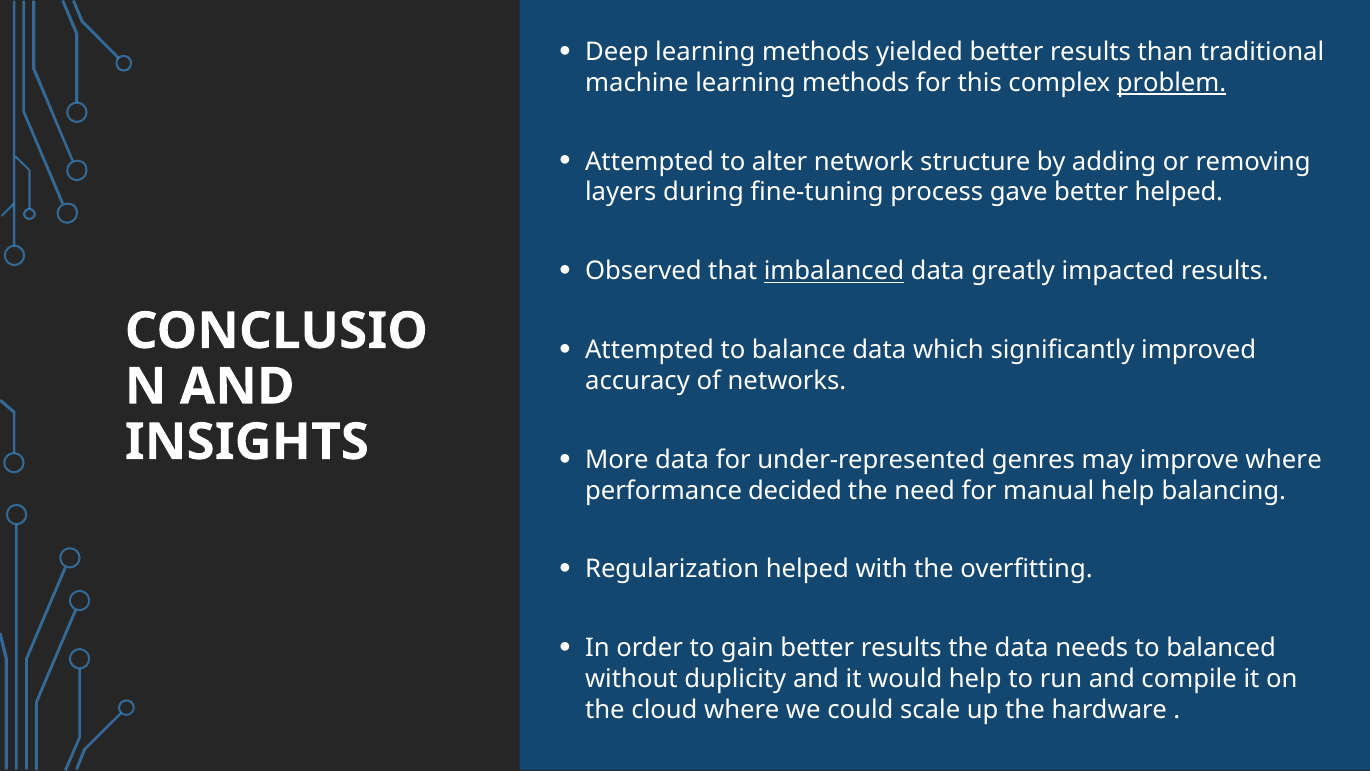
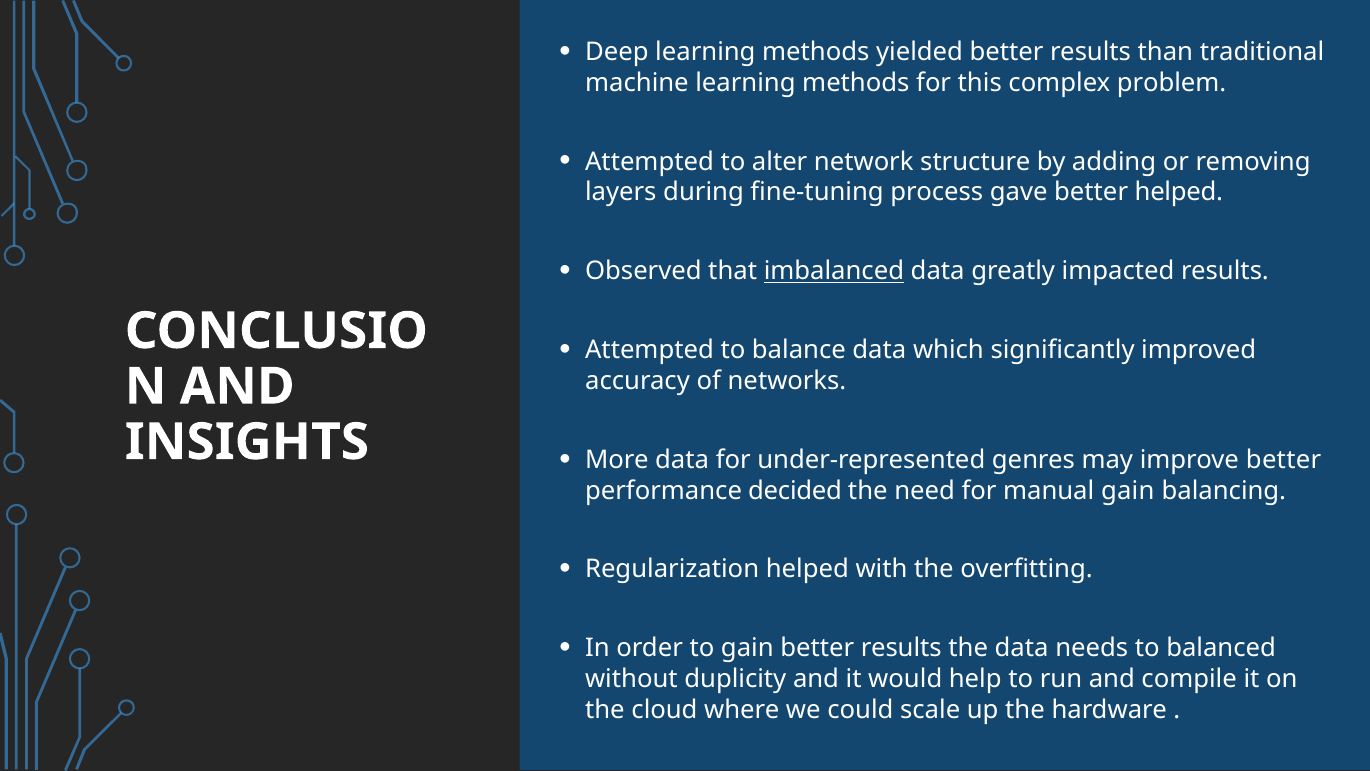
problem underline: present -> none
improve where: where -> better
manual help: help -> gain
